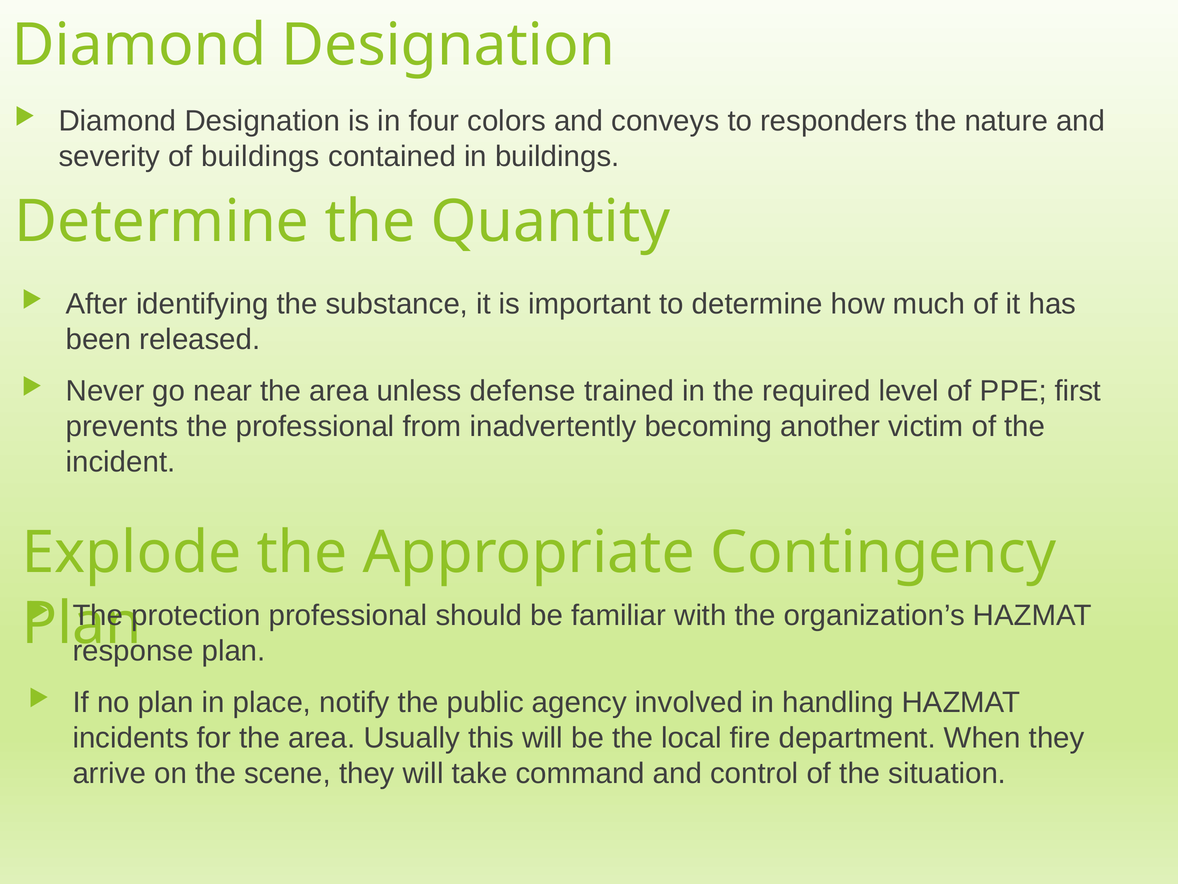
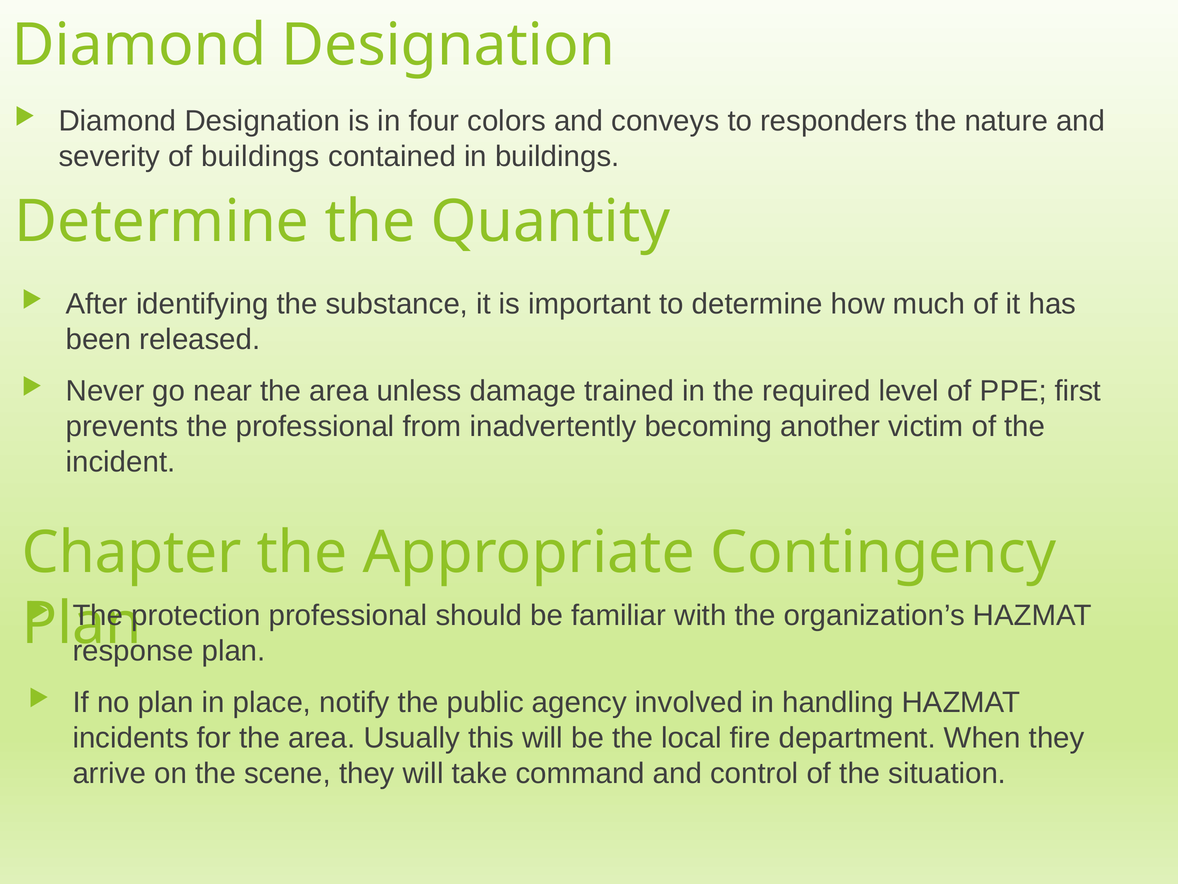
defense: defense -> damage
Explode: Explode -> Chapter
